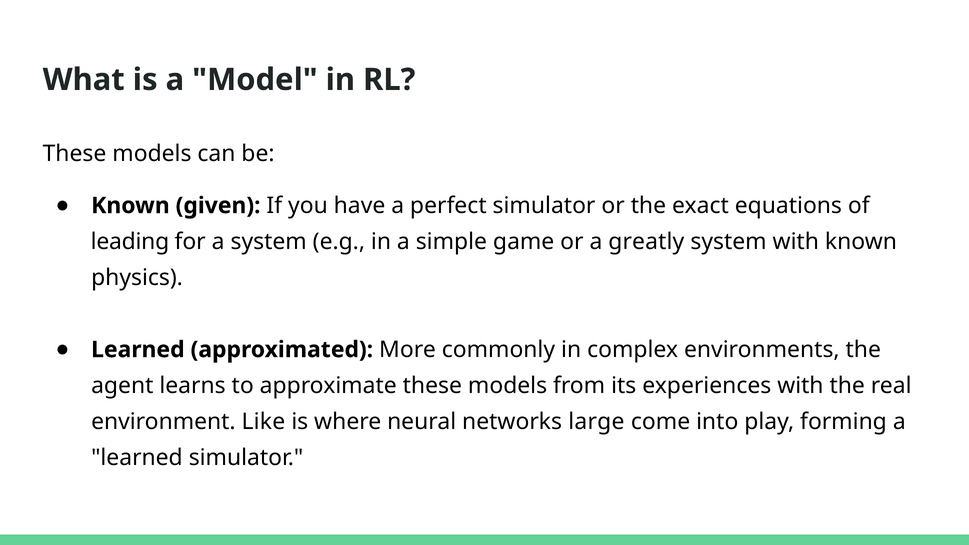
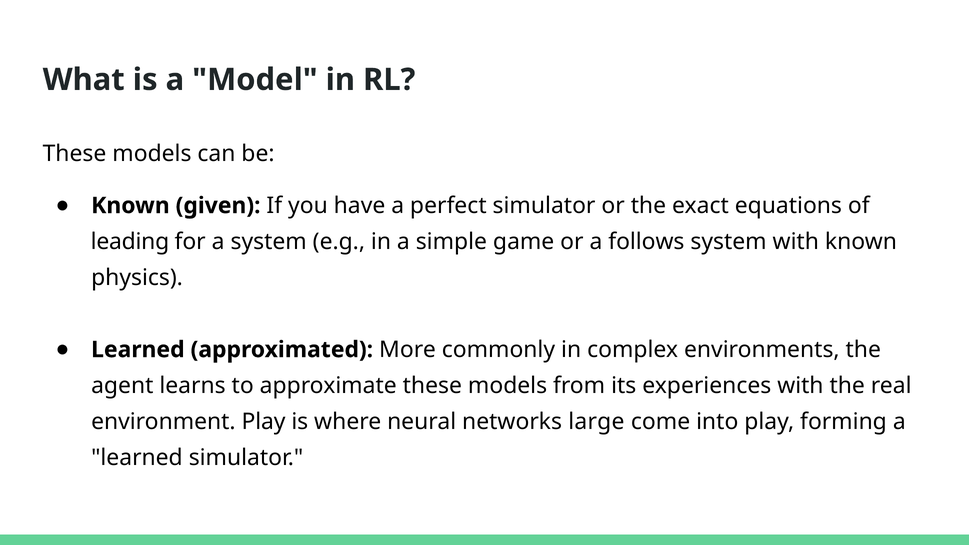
greatly: greatly -> follows
environment Like: Like -> Play
